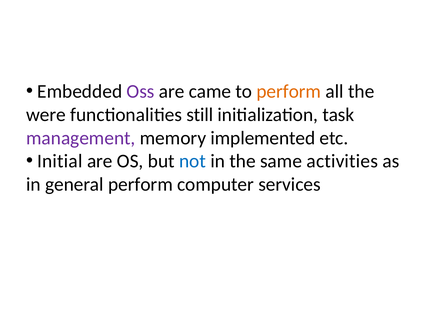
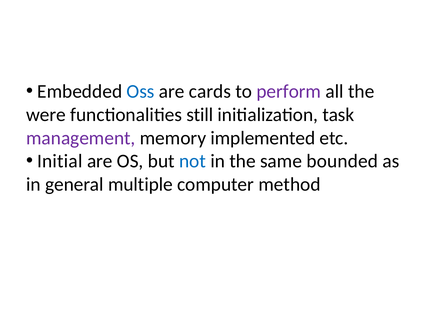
Oss colour: purple -> blue
came: came -> cards
perform at (289, 91) colour: orange -> purple
activities: activities -> bounded
general perform: perform -> multiple
services: services -> method
